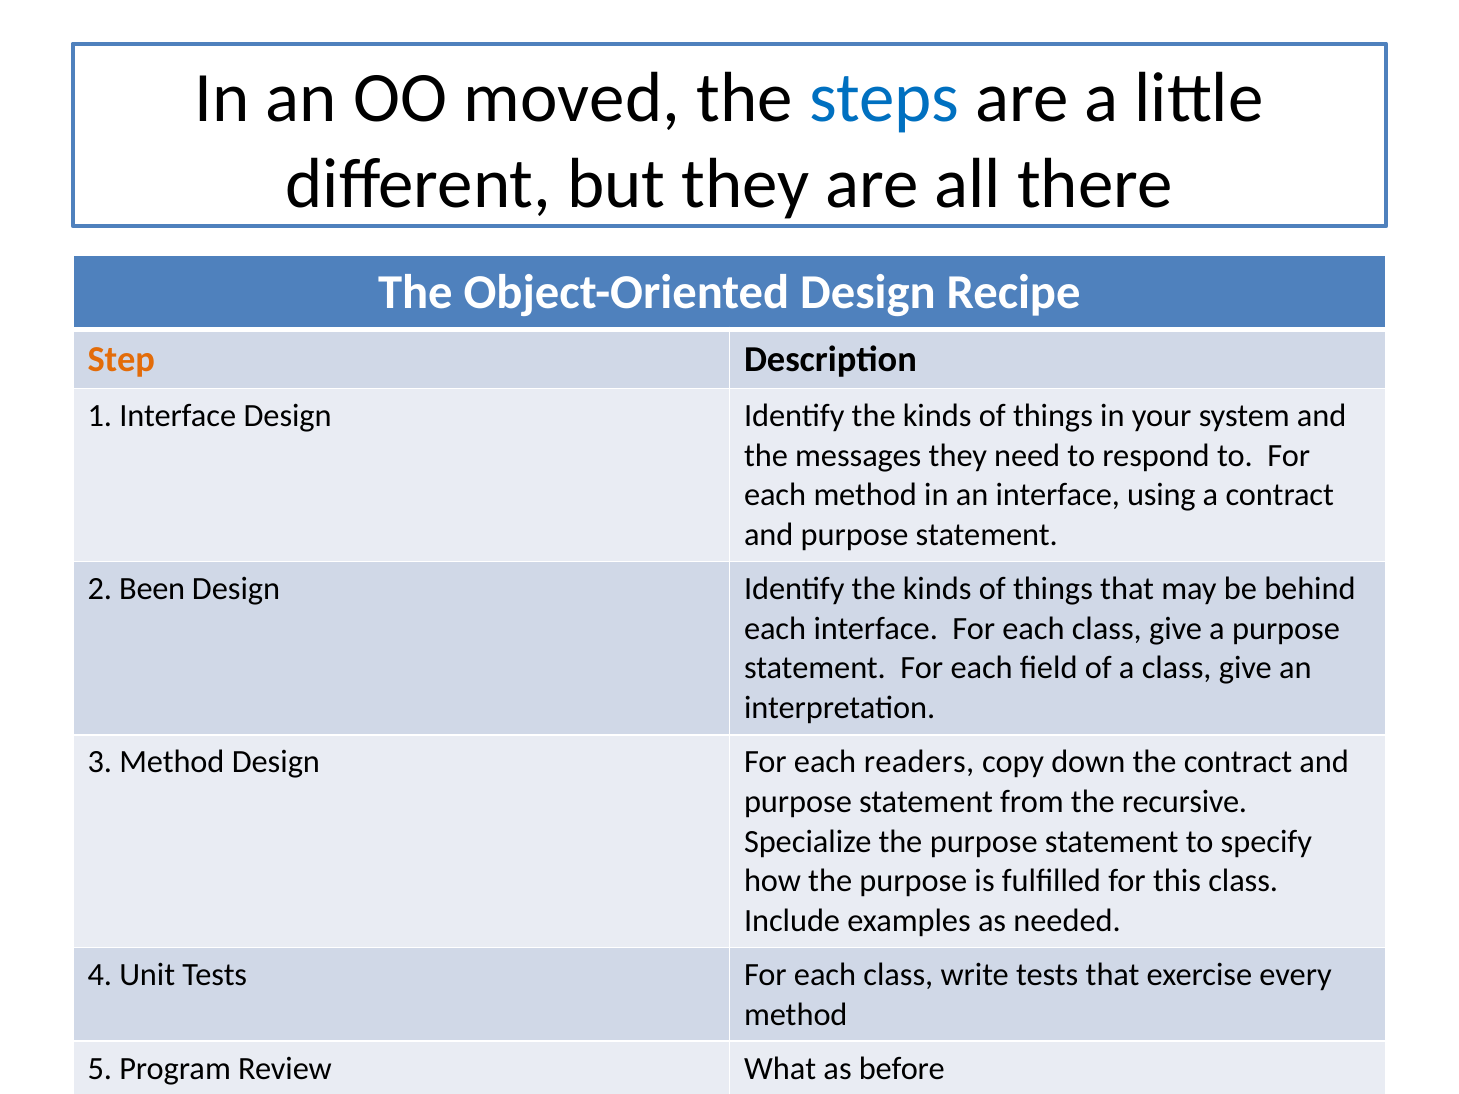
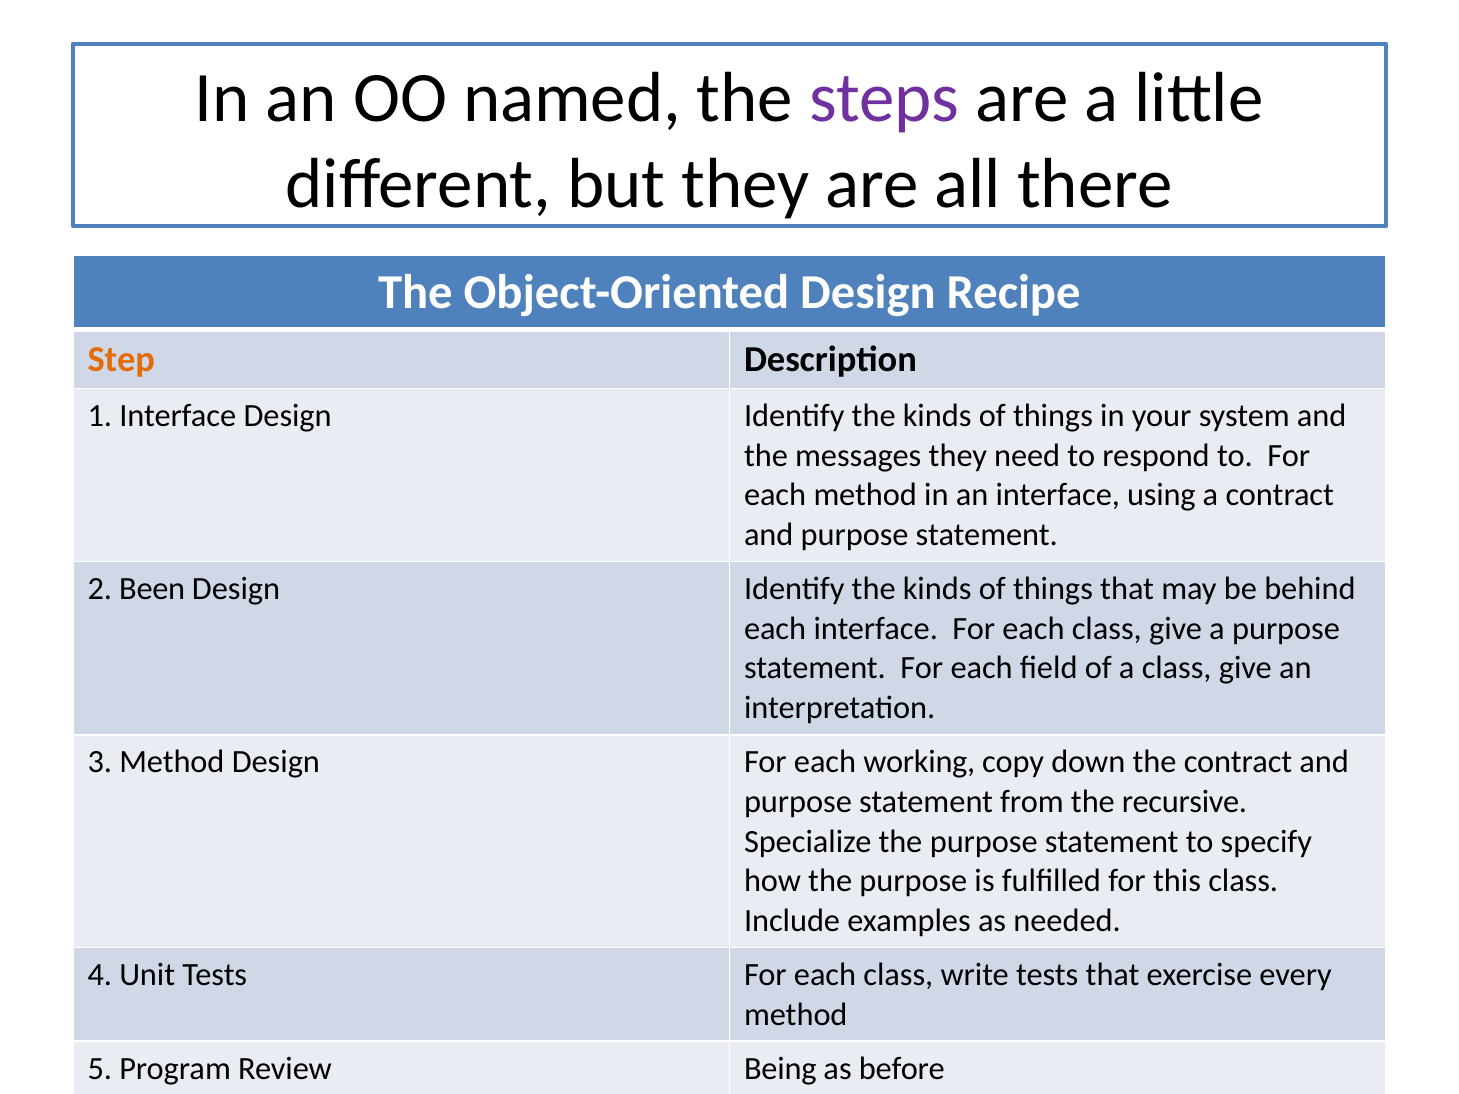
moved: moved -> named
steps colour: blue -> purple
readers: readers -> working
What: What -> Being
